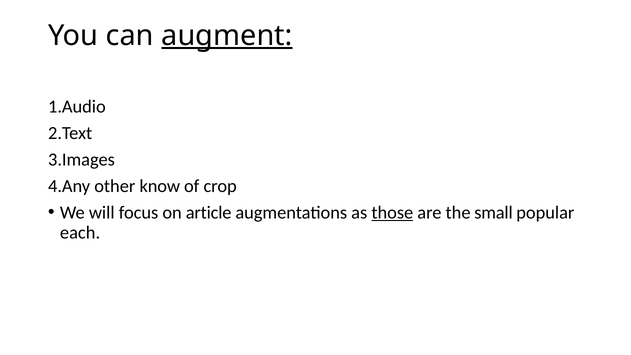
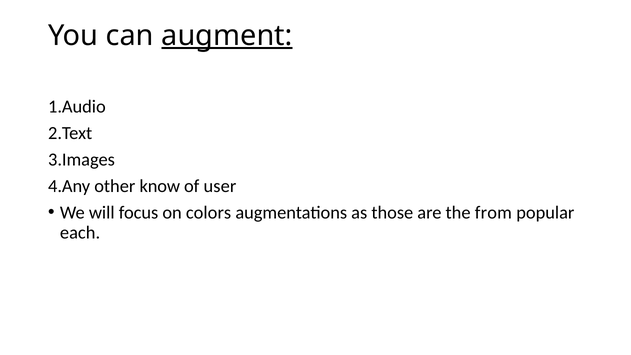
crop: crop -> user
article: article -> colors
those underline: present -> none
small: small -> from
